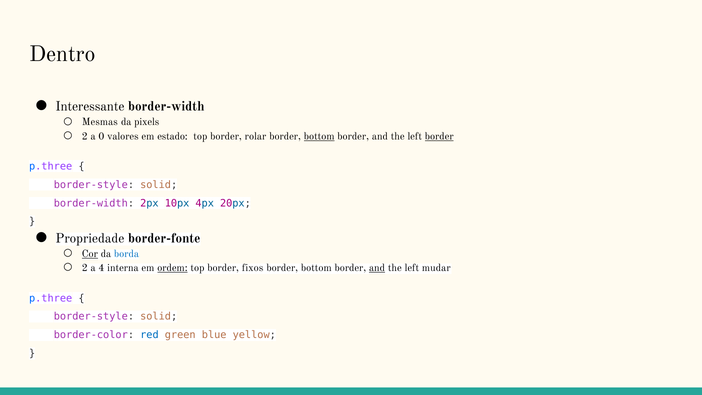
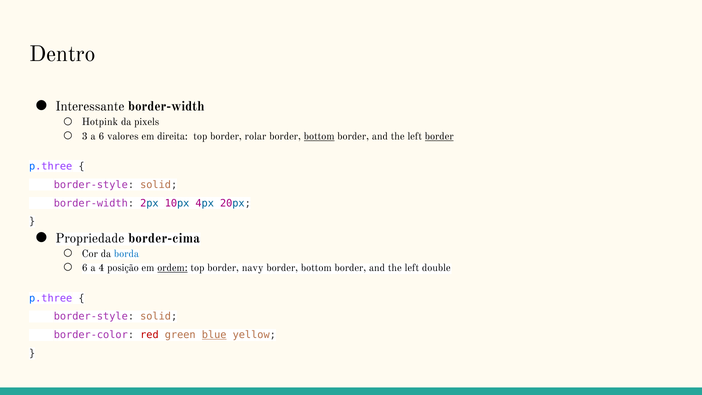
Mesmas: Mesmas -> Hotpink
2 at (85, 136): 2 -> 3
a 0: 0 -> 6
estado: estado -> direita
border-fonte: border-fonte -> border-cima
Cor underline: present -> none
2 at (85, 268): 2 -> 6
interna: interna -> posição
fixos: fixos -> navy
and at (377, 268) underline: present -> none
mudar: mudar -> double
red colour: blue -> red
blue underline: none -> present
